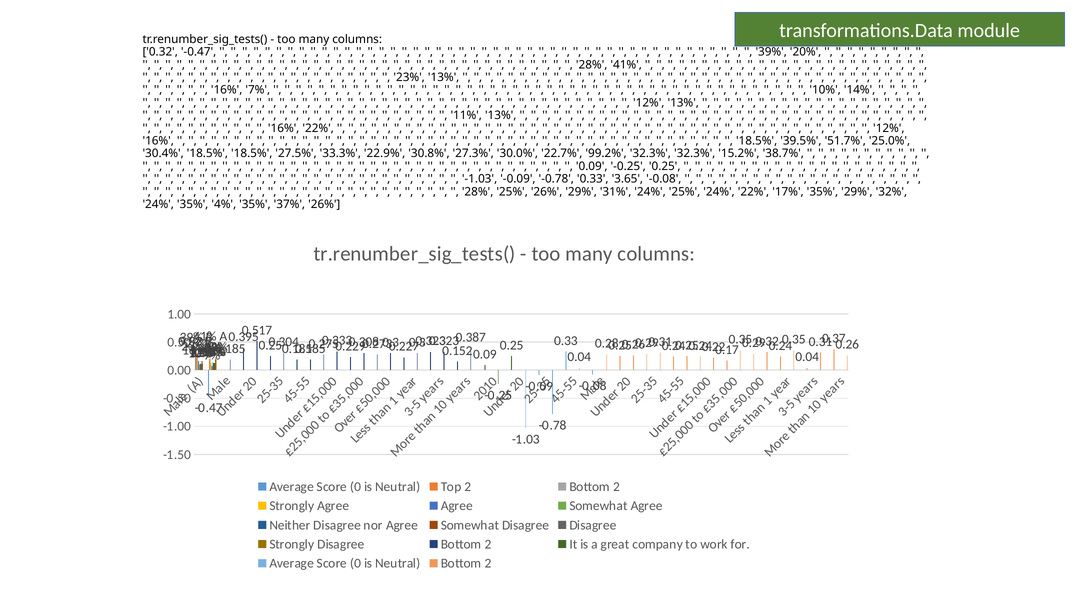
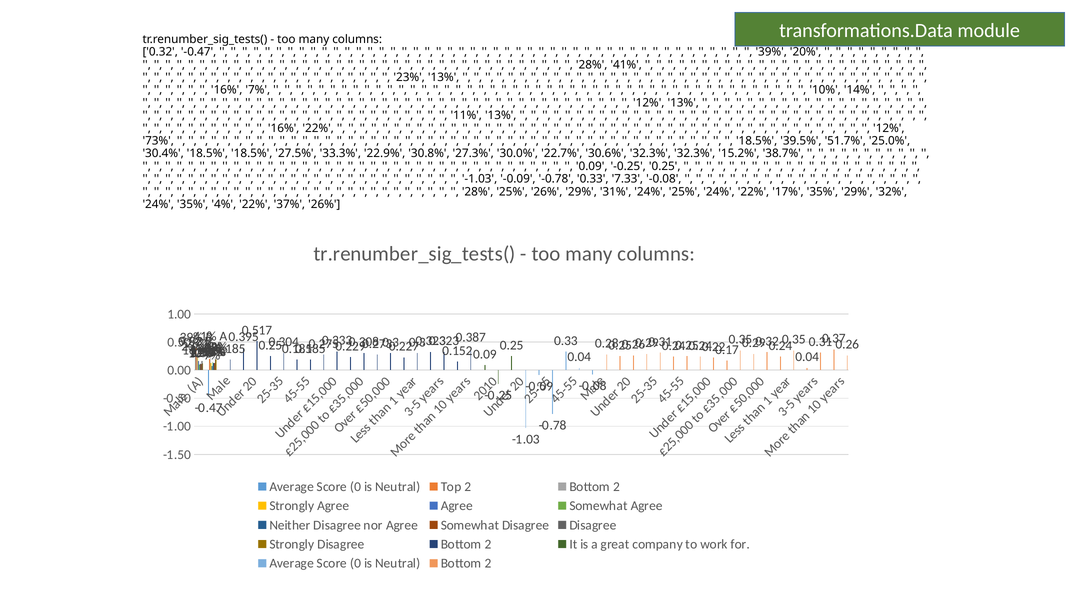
16% at (158, 141): 16% -> 73%
99.2%: 99.2% -> 30.6%
3.65: 3.65 -> 7.33
4% 35%: 35% -> 22%
